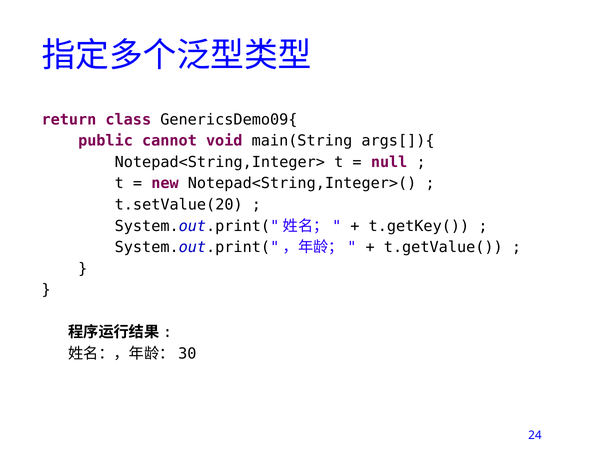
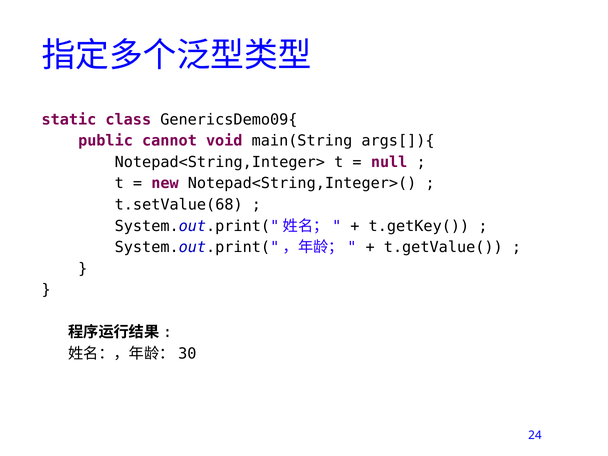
return: return -> static
t.setValue(20: t.setValue(20 -> t.setValue(68
